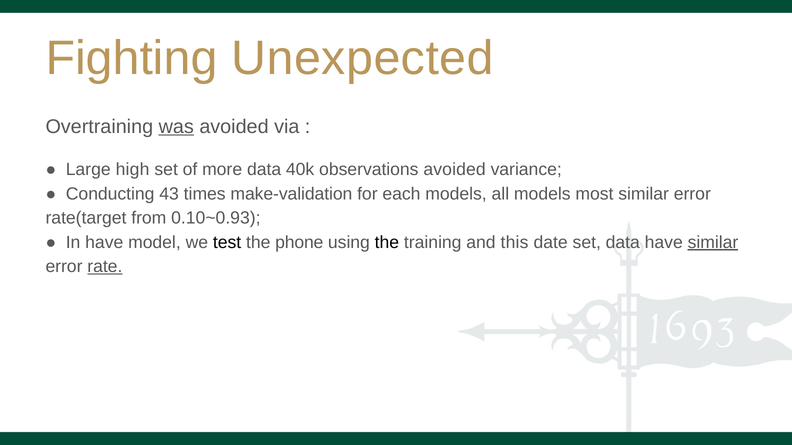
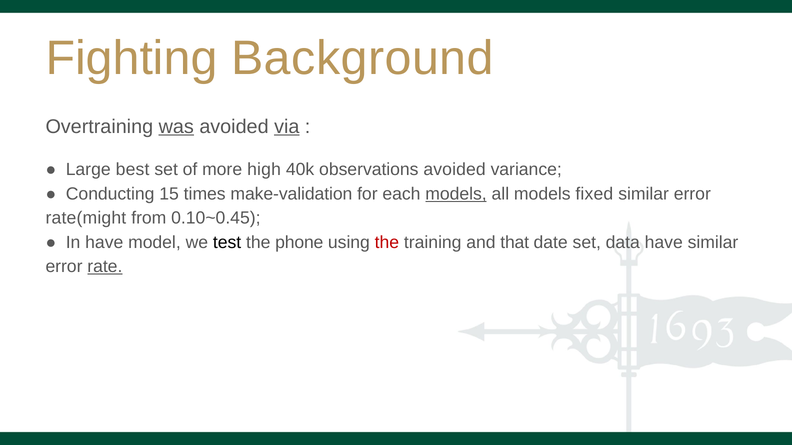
Unexpected: Unexpected -> Background
via underline: none -> present
high: high -> best
more data: data -> high
43: 43 -> 15
models at (456, 194) underline: none -> present
most: most -> fixed
rate(target: rate(target -> rate(might
0.10~0.93: 0.10~0.93 -> 0.10~0.45
the at (387, 242) colour: black -> red
this: this -> that
similar at (713, 242) underline: present -> none
